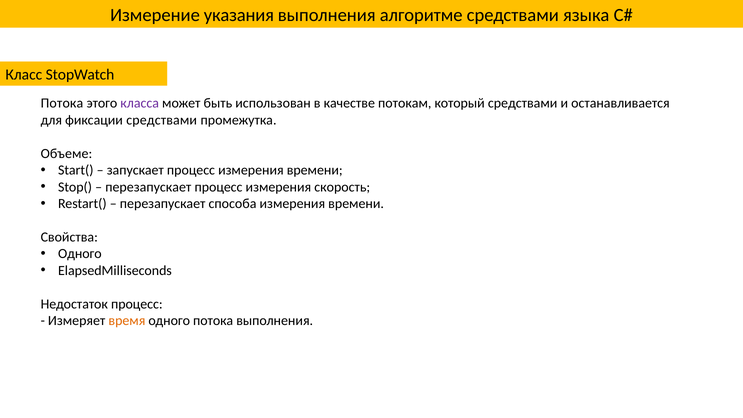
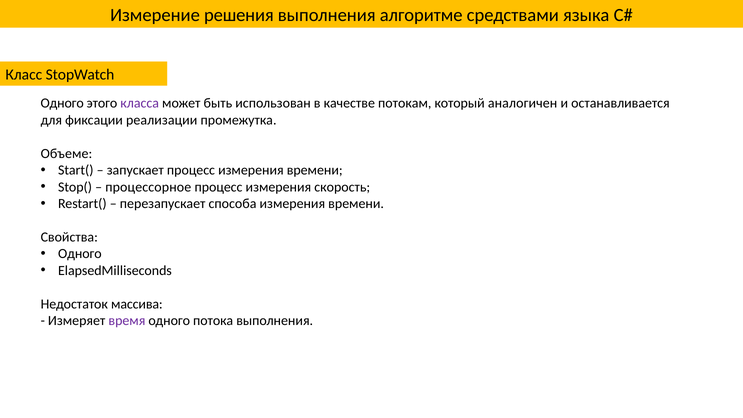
указания: указания -> решения
Потока at (62, 103): Потока -> Одного
который средствами: средствами -> аналогичен
фиксации средствами: средствами -> реализации
перезапускает at (148, 187): перезапускает -> процессорное
Недостаток процесс: процесс -> массива
время colour: orange -> purple
